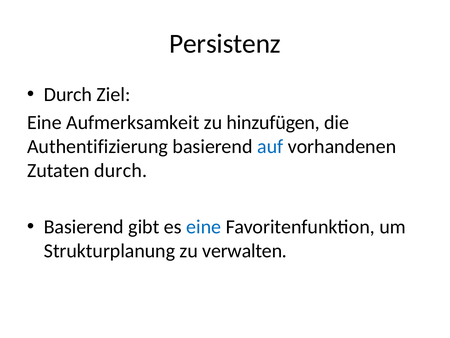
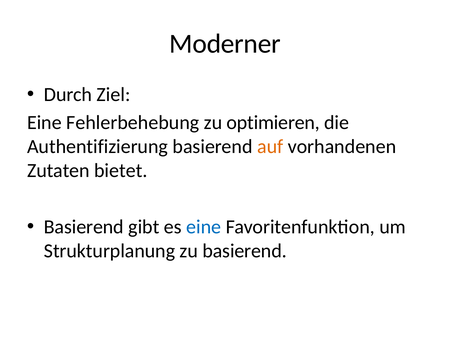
Persistenz: Persistenz -> Moderner
Aufmerksamkeit: Aufmerksamkeit -> Fehlerbehebung
hinzufügen: hinzufügen -> optimieren
auf colour: blue -> orange
Zutaten durch: durch -> bietet
zu verwalten: verwalten -> basierend
